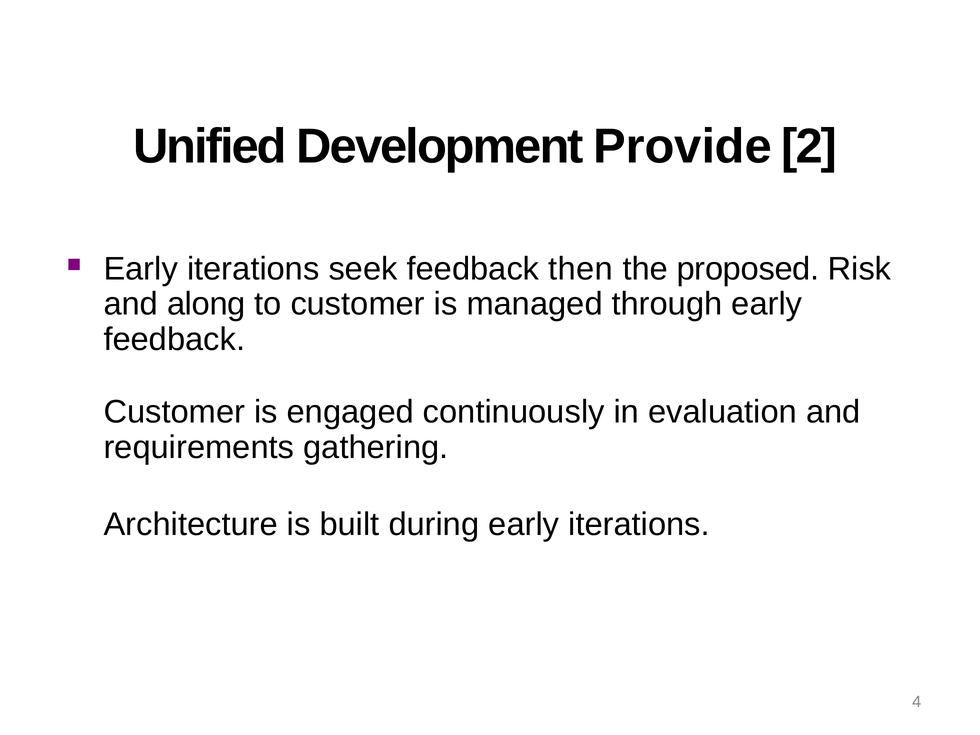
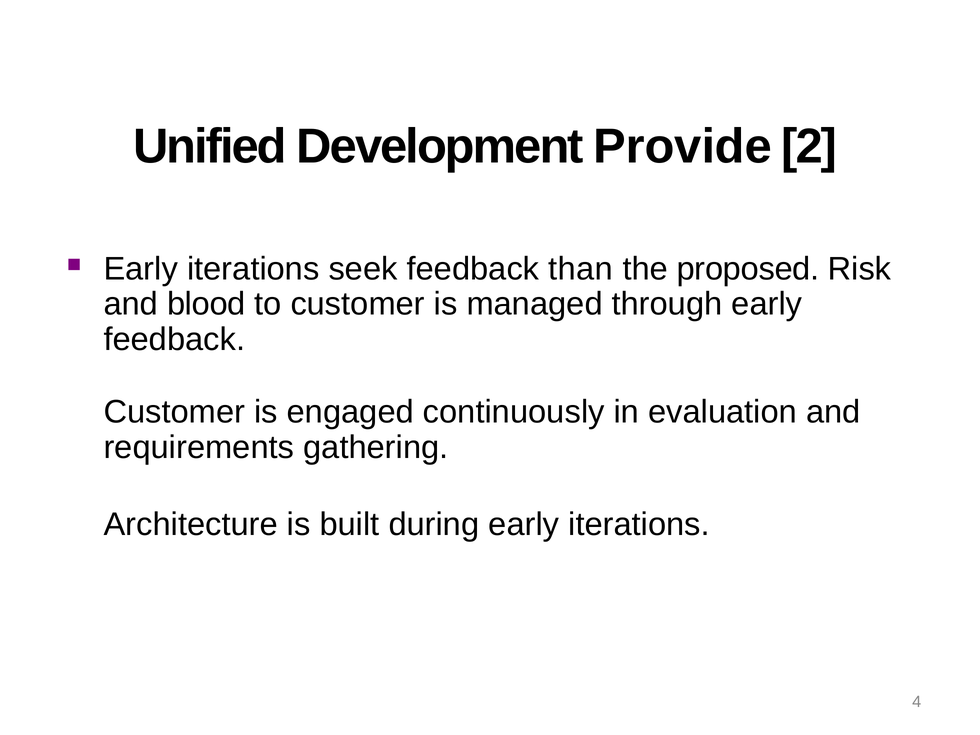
then: then -> than
along: along -> blood
